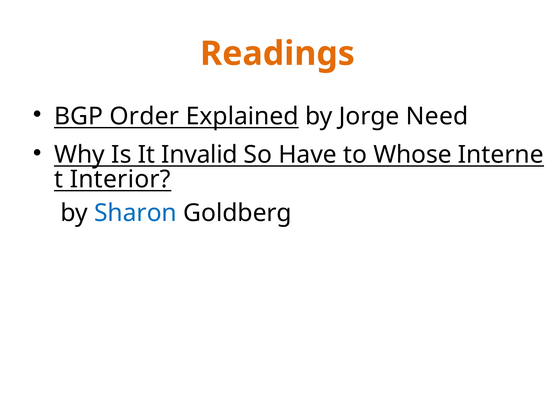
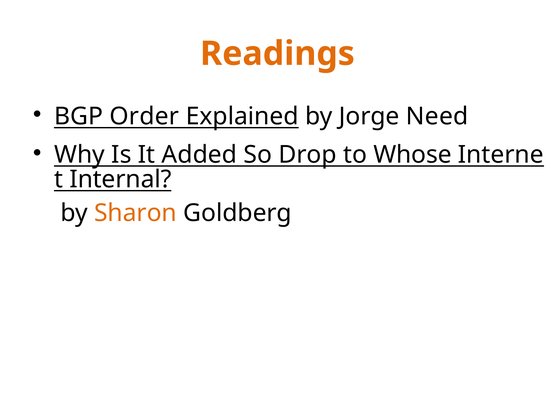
Invalid: Invalid -> Added
Have: Have -> Drop
Interior: Interior -> Internal
Sharon colour: blue -> orange
